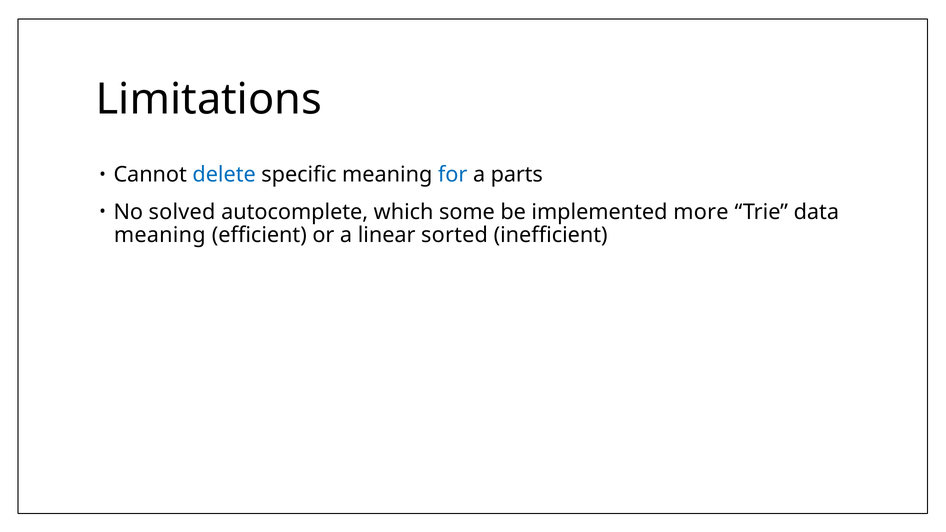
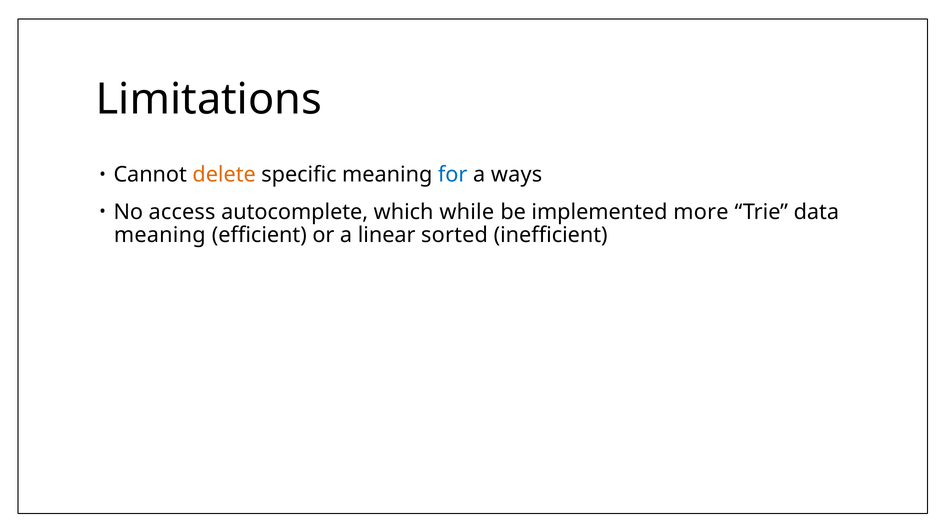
delete colour: blue -> orange
parts: parts -> ways
solved: solved -> access
some: some -> while
